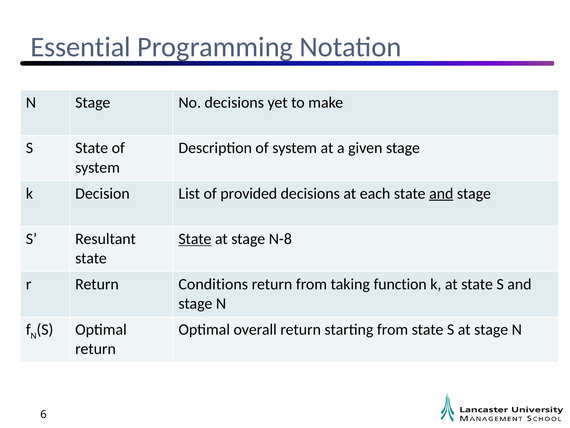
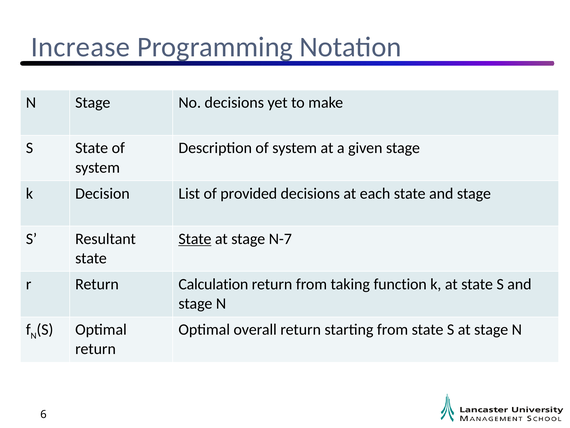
Essential: Essential -> Increase
and at (441, 193) underline: present -> none
N-8: N-8 -> N-7
Conditions: Conditions -> Calculation
